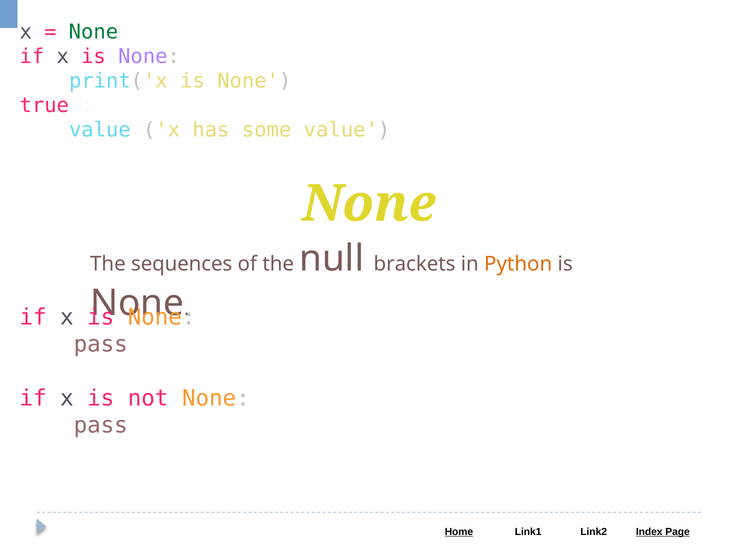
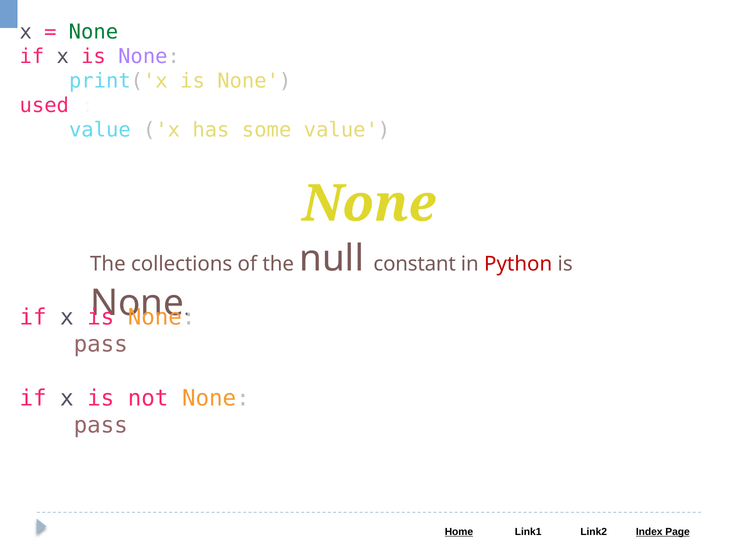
true: true -> used
sequences: sequences -> collections
brackets: brackets -> constant
Python colour: orange -> red
